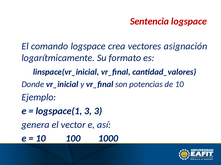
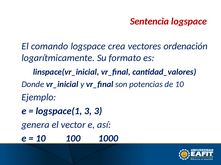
asignación: asignación -> ordenación
